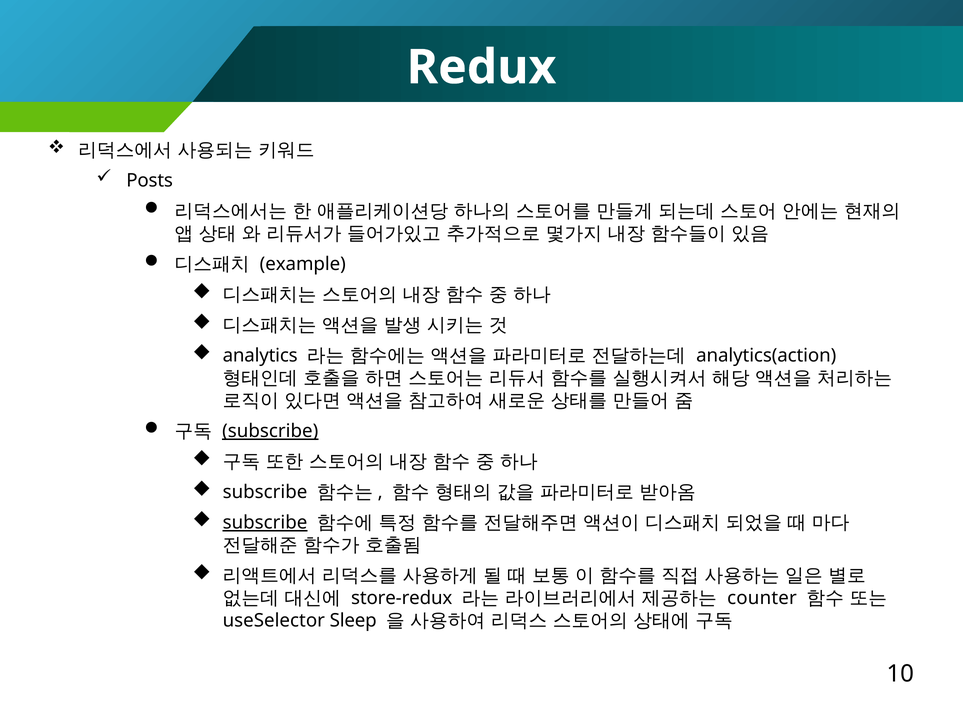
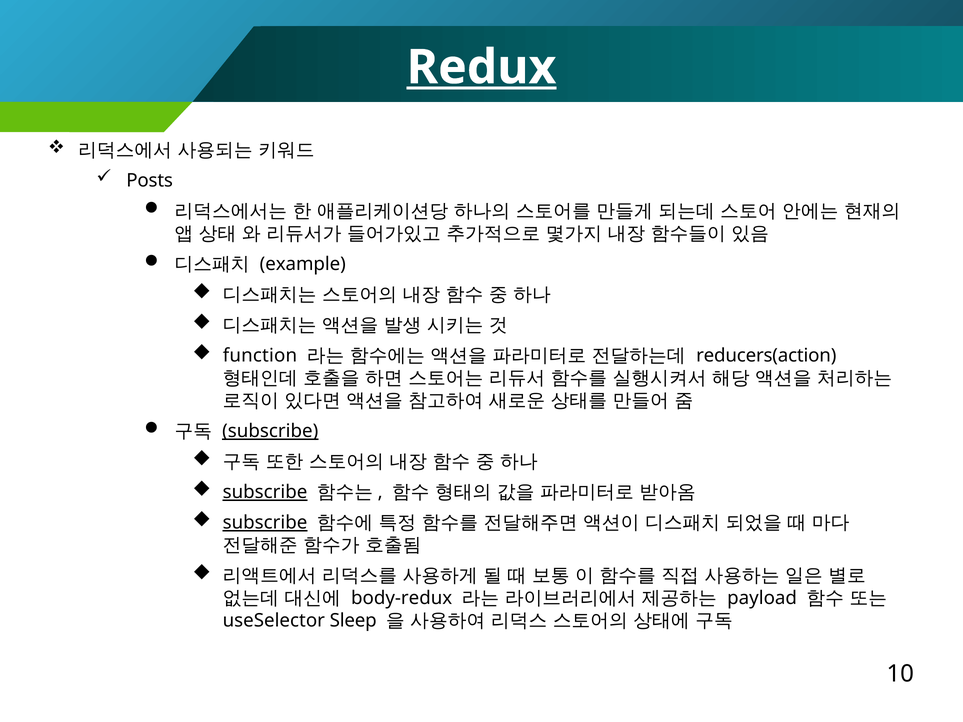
Redux underline: none -> present
analytics: analytics -> function
analytics(action: analytics(action -> reducers(action
subscribe at (265, 492) underline: none -> present
store-redux: store-redux -> body-redux
counter: counter -> payload
